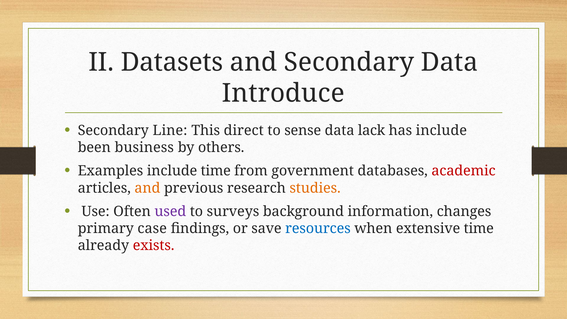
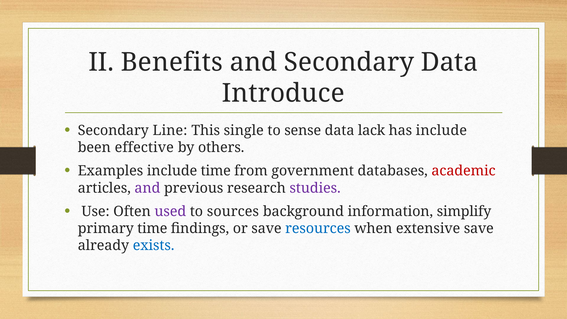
Datasets: Datasets -> Benefits
direct: direct -> single
business: business -> effective
and at (147, 188) colour: orange -> purple
studies colour: orange -> purple
surveys: surveys -> sources
changes: changes -> simplify
primary case: case -> time
extensive time: time -> save
exists colour: red -> blue
